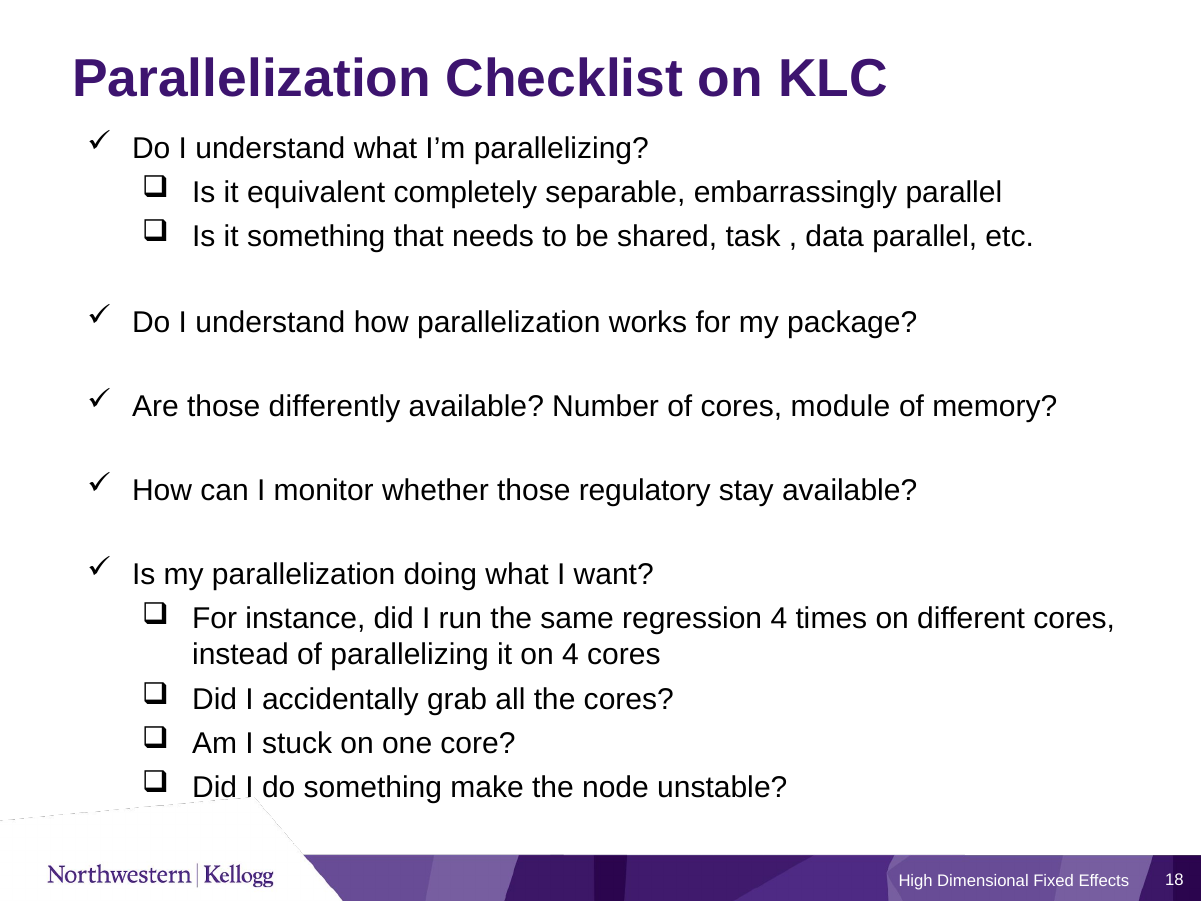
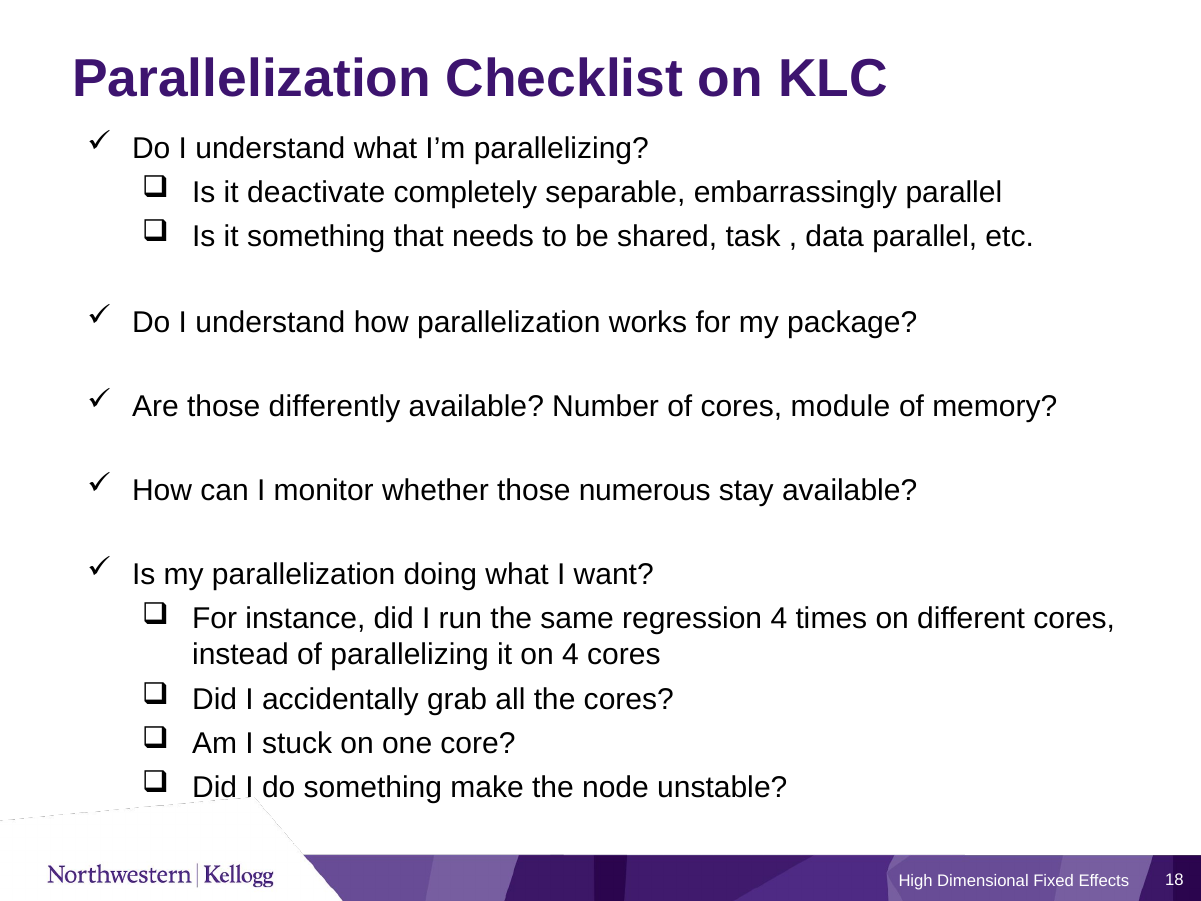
equivalent: equivalent -> deactivate
regulatory: regulatory -> numerous
